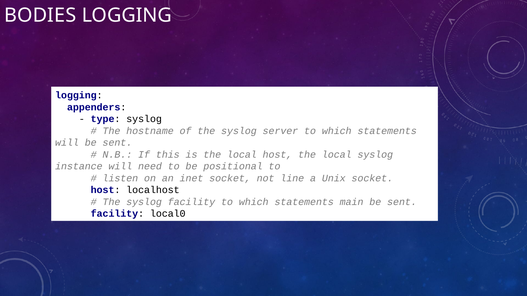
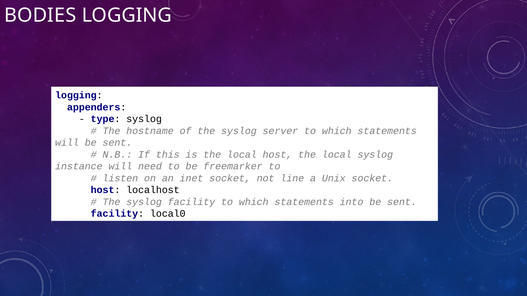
positional: positional -> freemarker
main: main -> into
